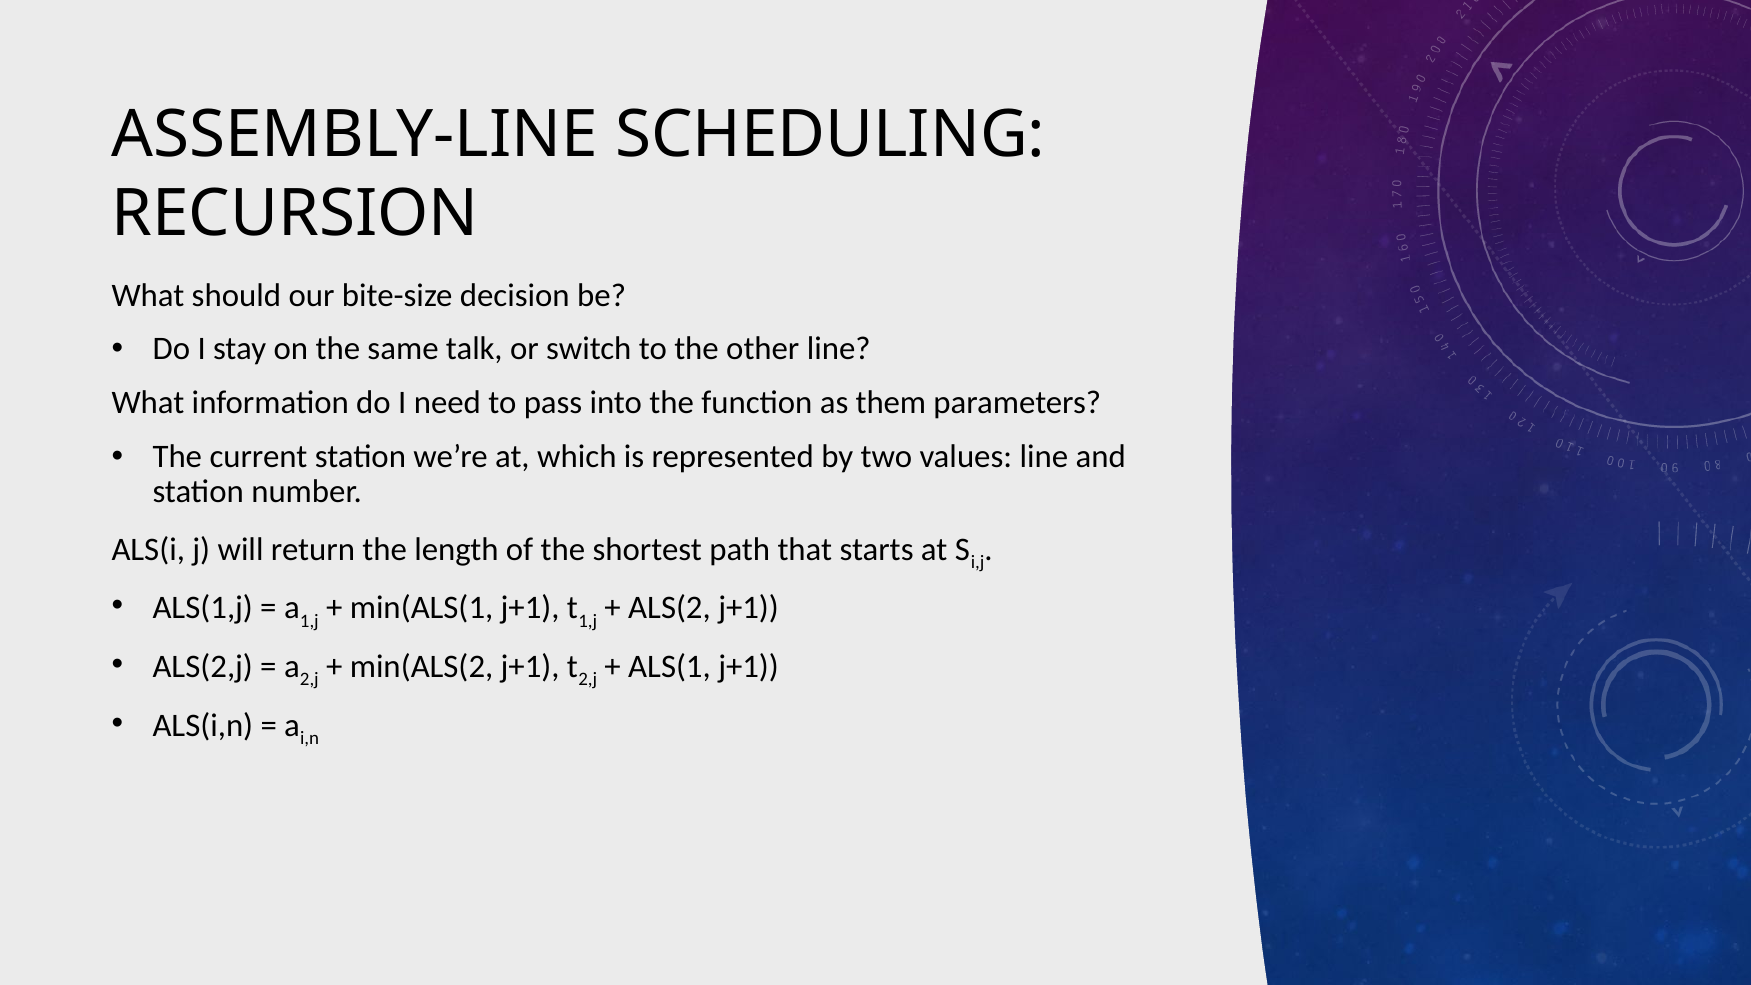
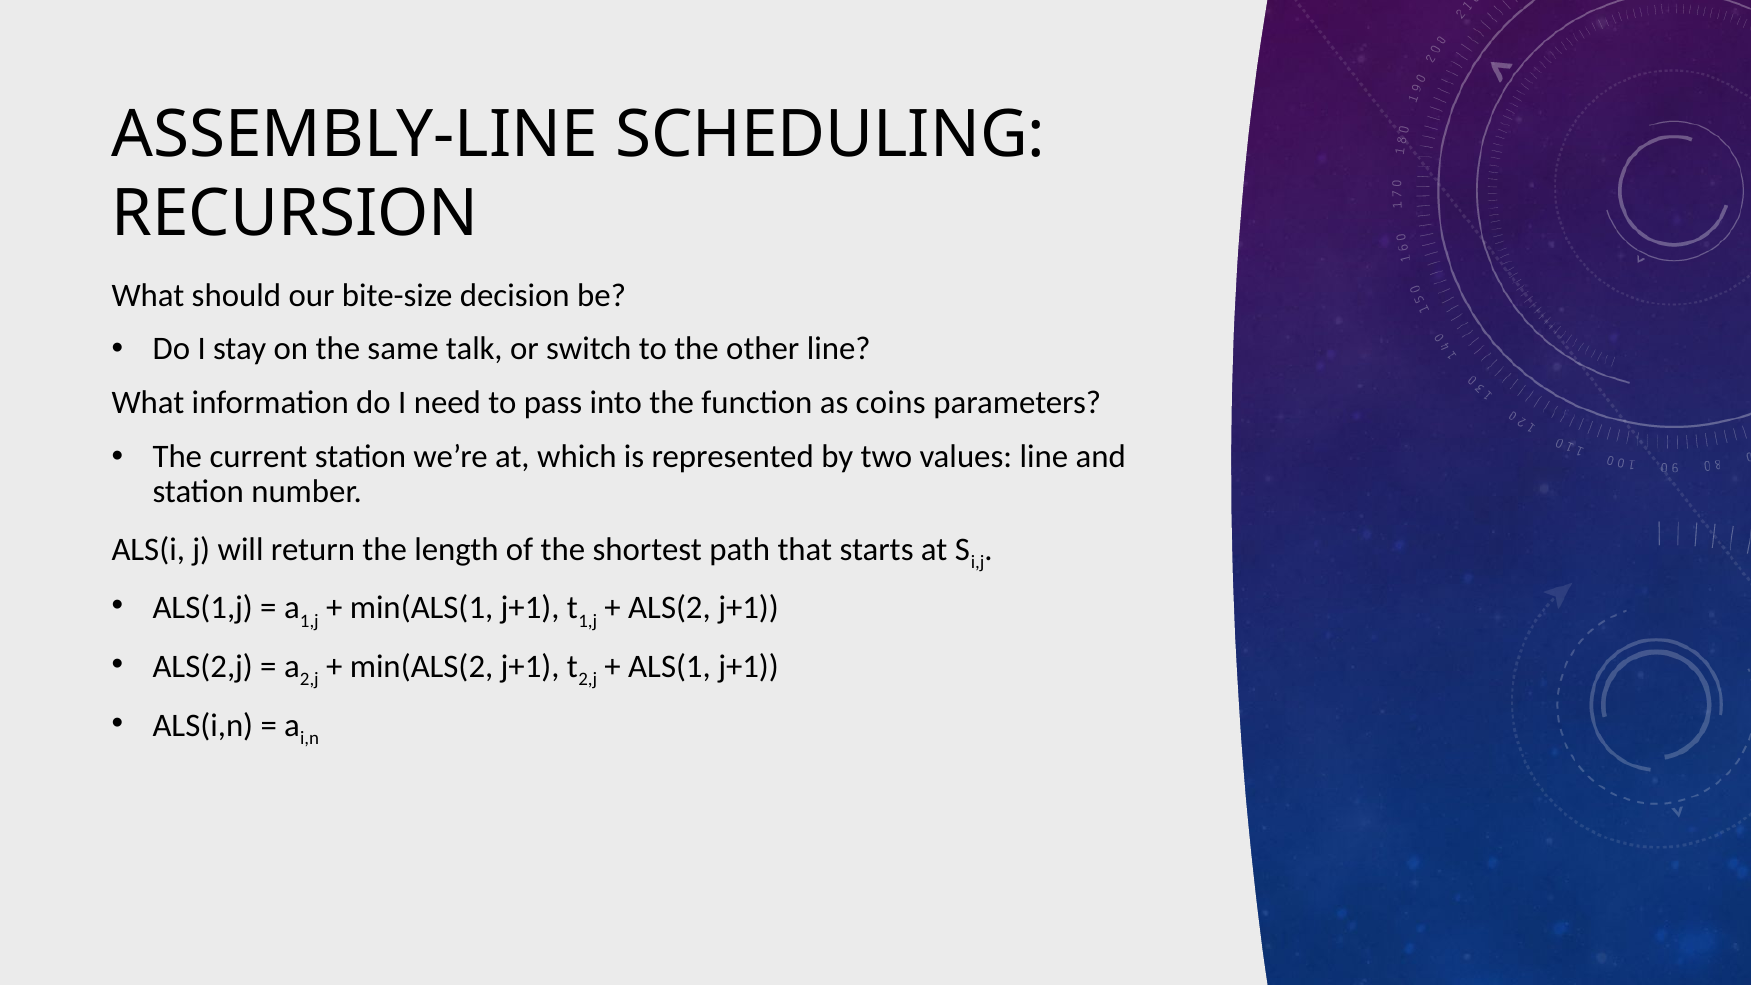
them: them -> coins
